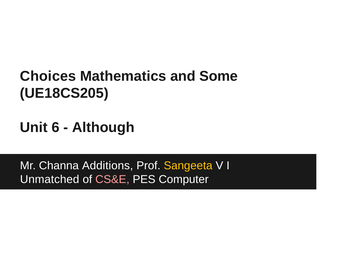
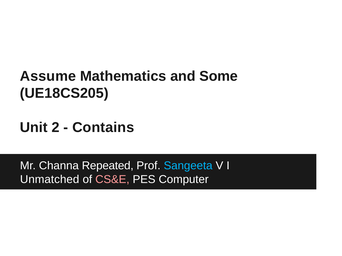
Choices: Choices -> Assume
6: 6 -> 2
Although: Although -> Contains
Additions: Additions -> Repeated
Sangeeta colour: yellow -> light blue
